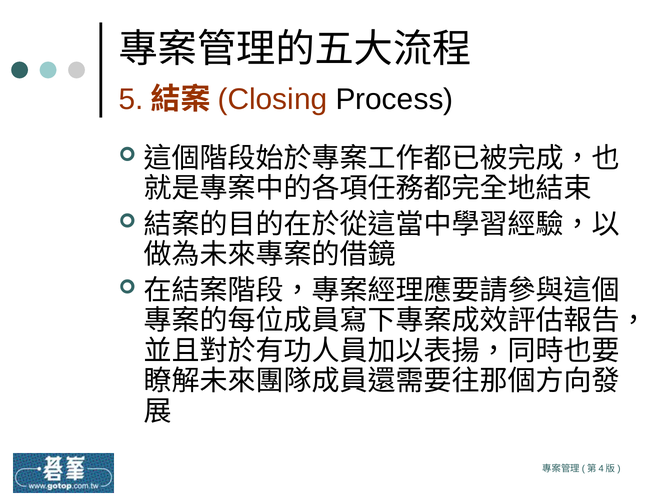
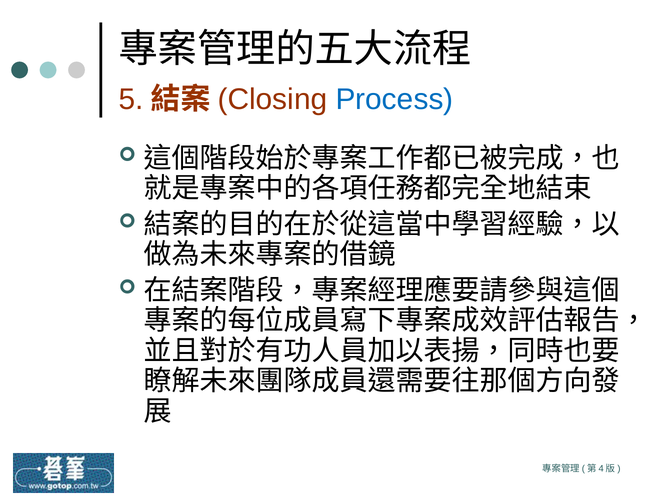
Process colour: black -> blue
